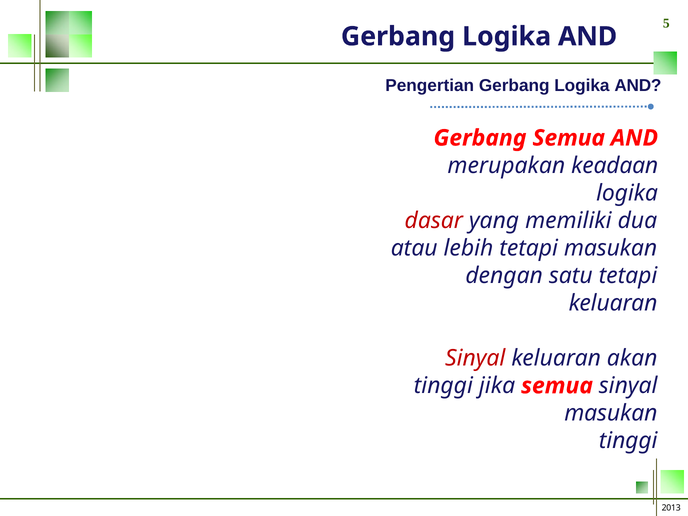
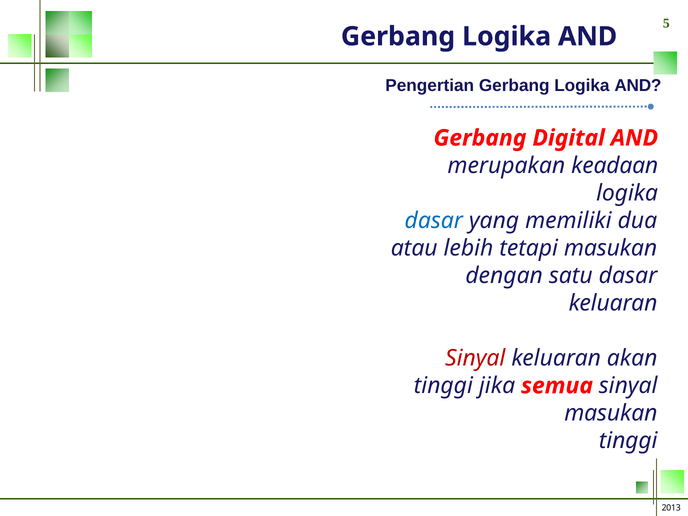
Gerbang Semua: Semua -> Digital
dasar at (434, 221) colour: red -> blue
satu tetapi: tetapi -> dasar
